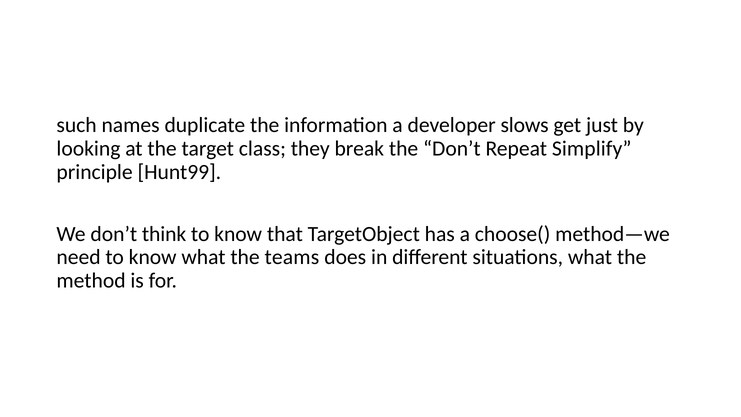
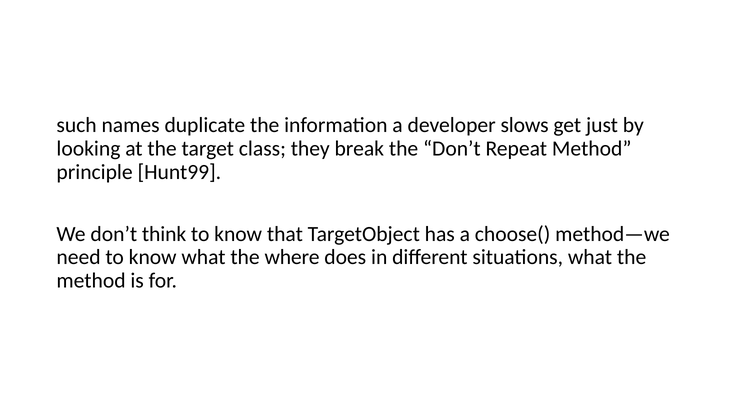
Repeat Simplify: Simplify -> Method
teams: teams -> where
